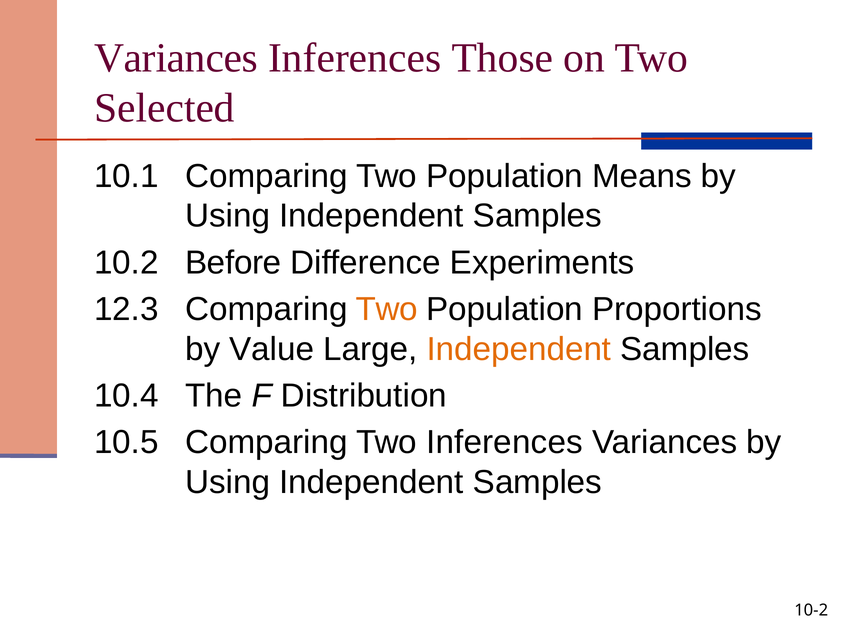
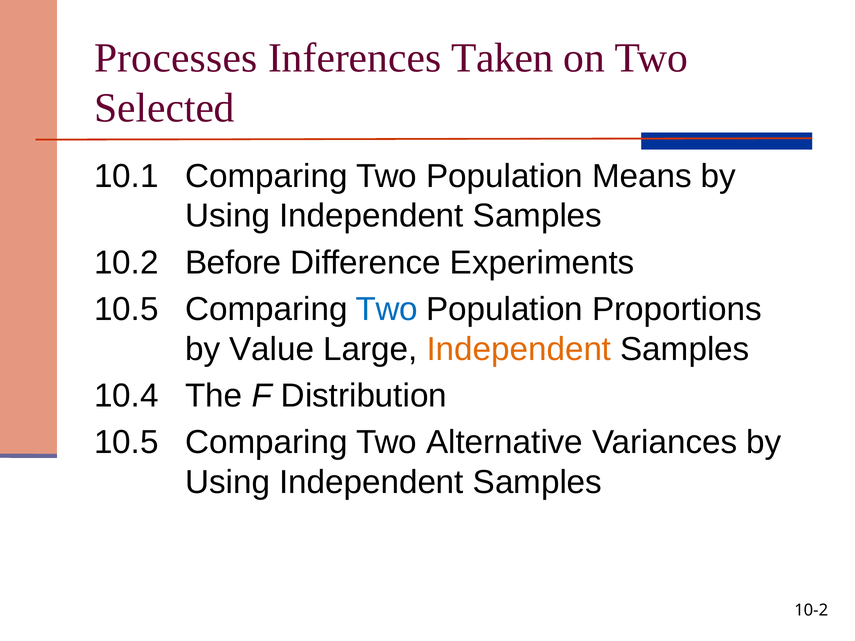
Variances at (176, 58): Variances -> Processes
Those: Those -> Taken
12.3 at (126, 309): 12.3 -> 10.5
Two at (387, 309) colour: orange -> blue
Two Inferences: Inferences -> Alternative
